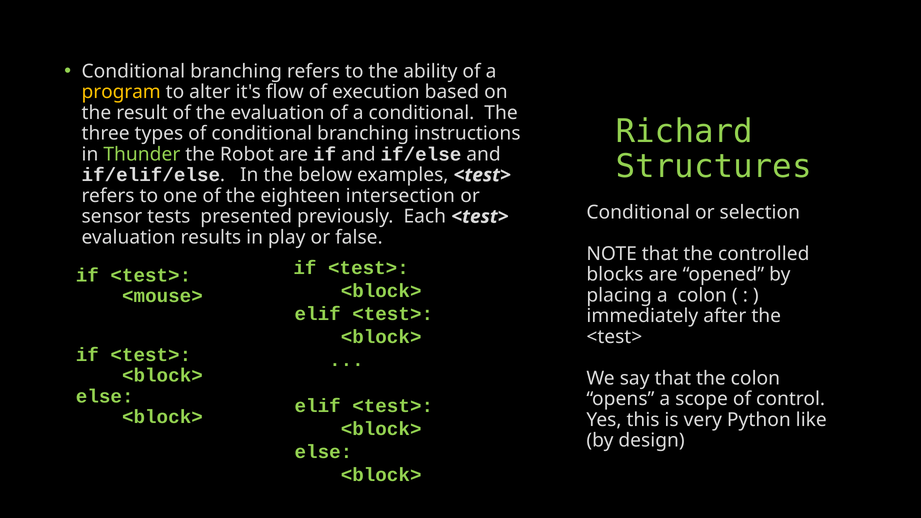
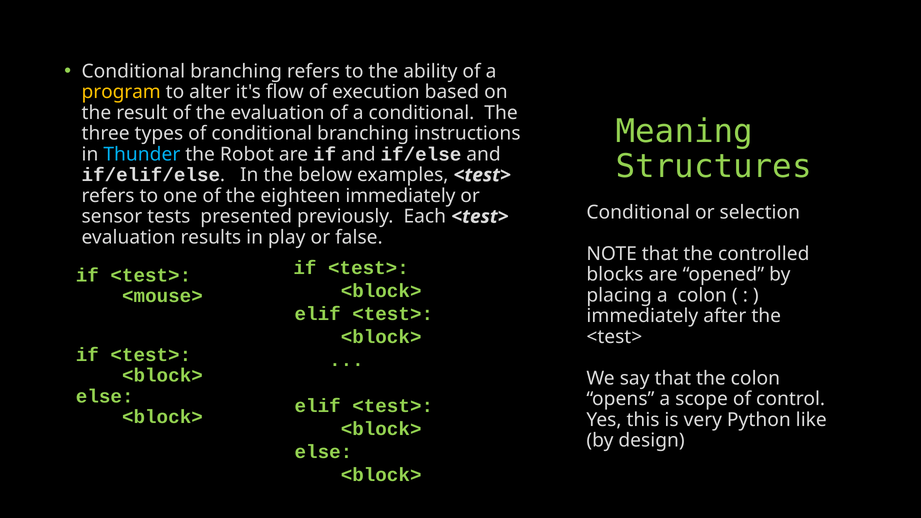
Richard: Richard -> Meaning
Thunder colour: light green -> light blue
eighteen intersection: intersection -> immediately
